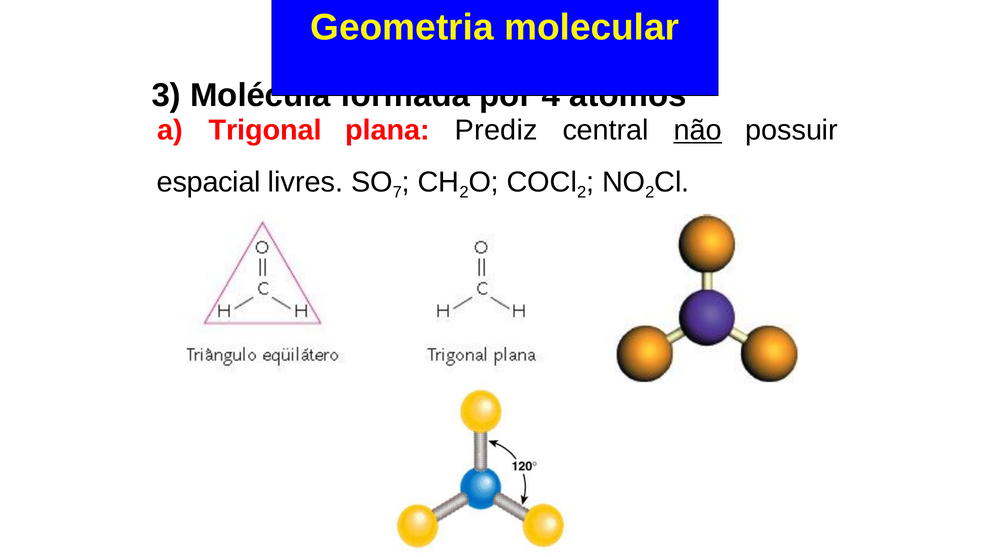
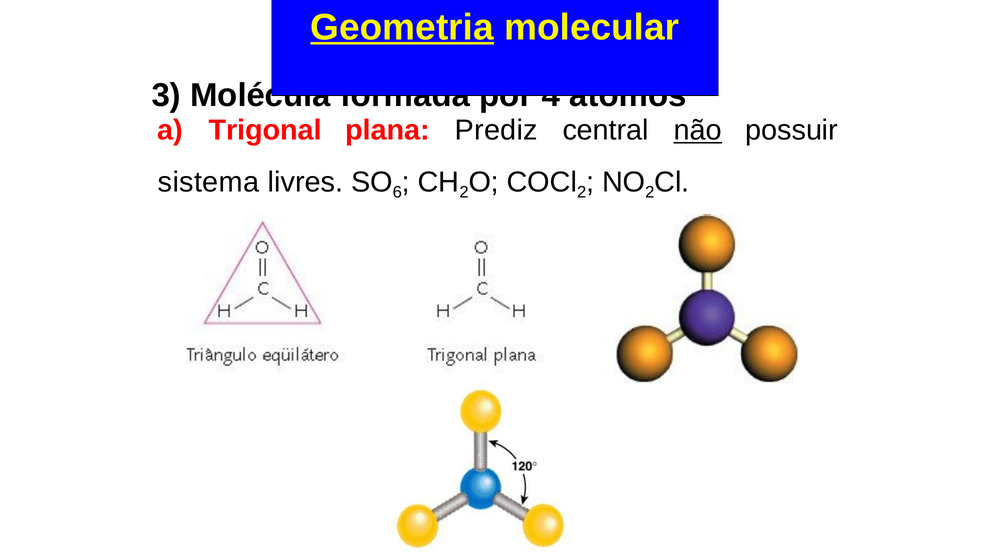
Geometria underline: none -> present
espacial: espacial -> sistema
7: 7 -> 6
